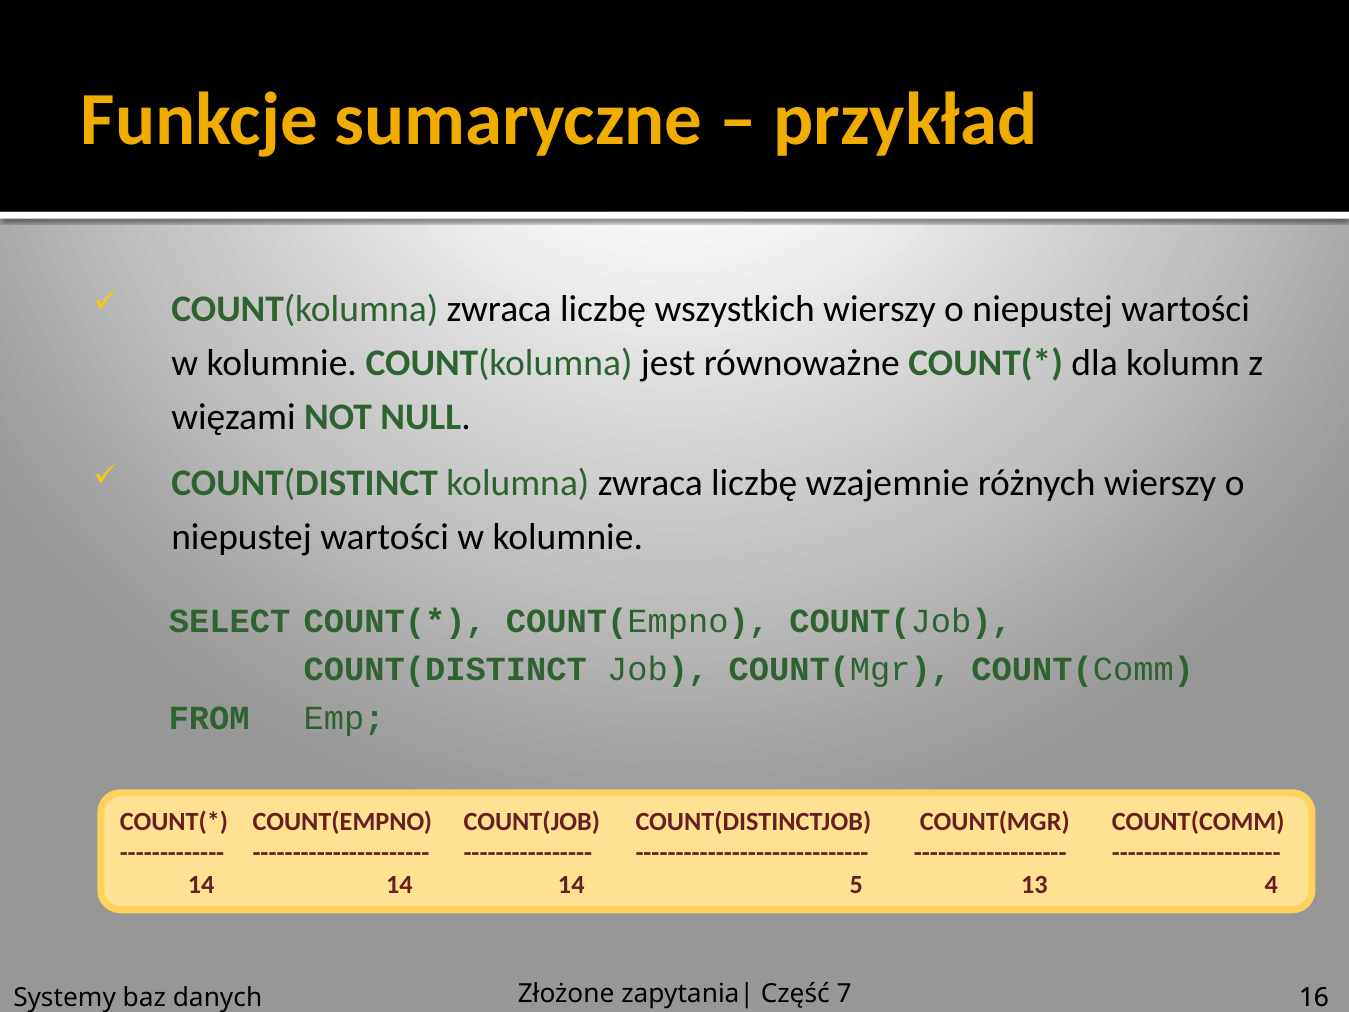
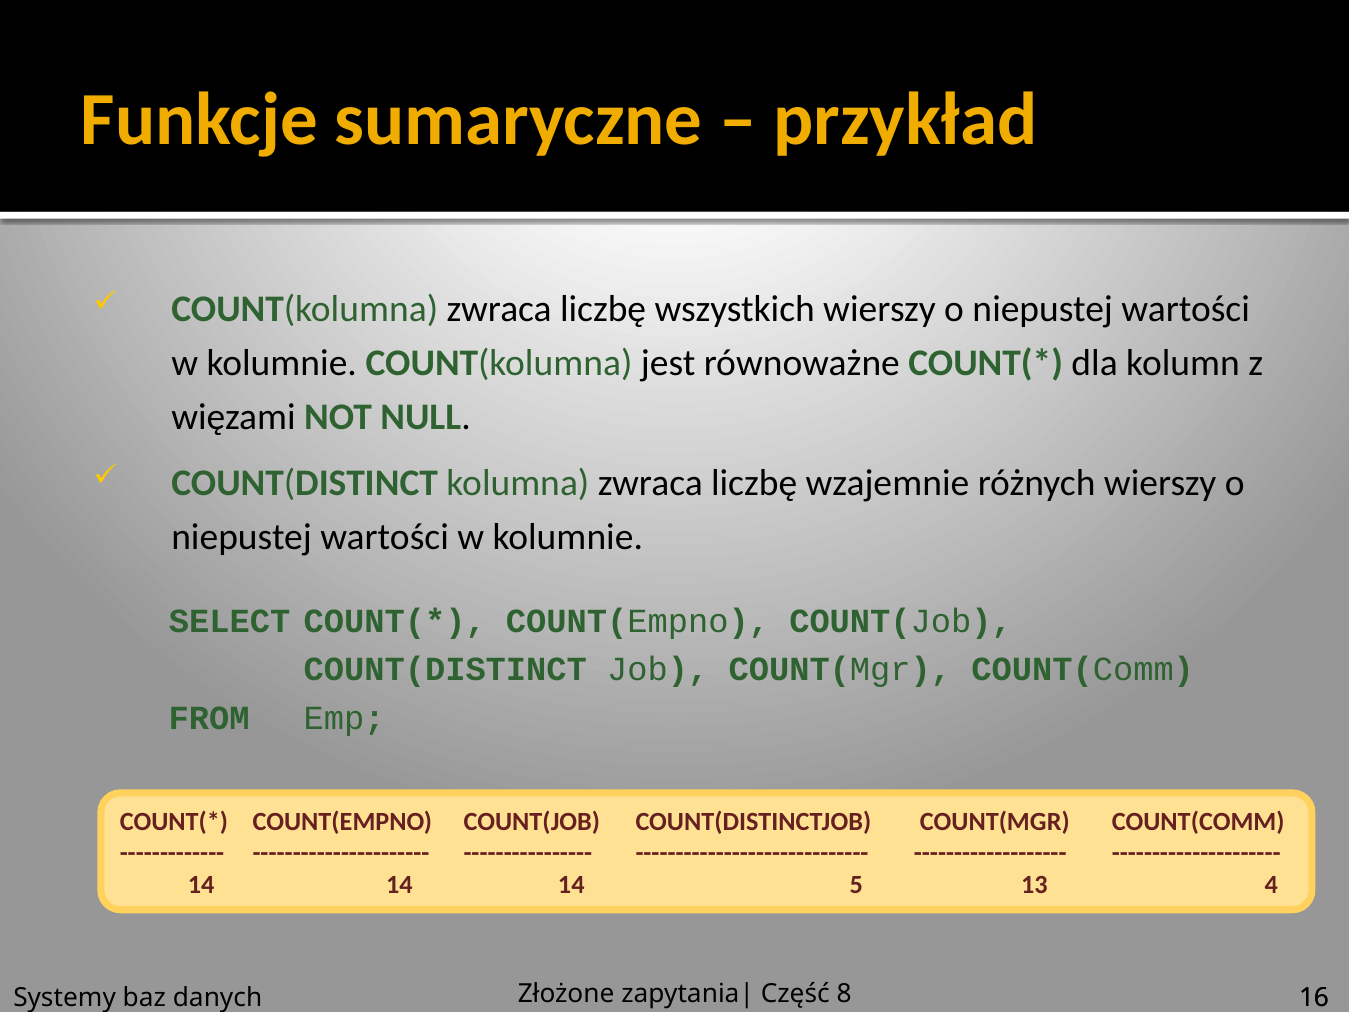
7: 7 -> 8
